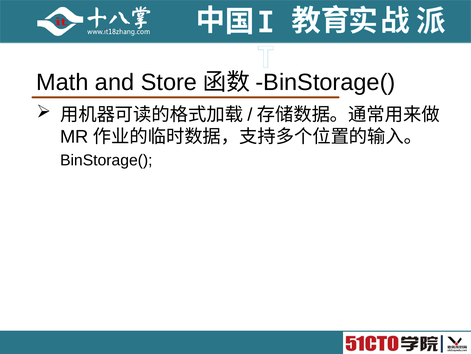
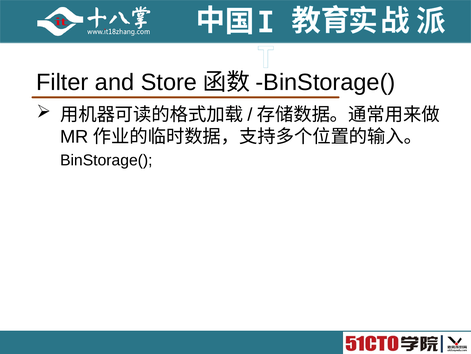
Math: Math -> Filter
